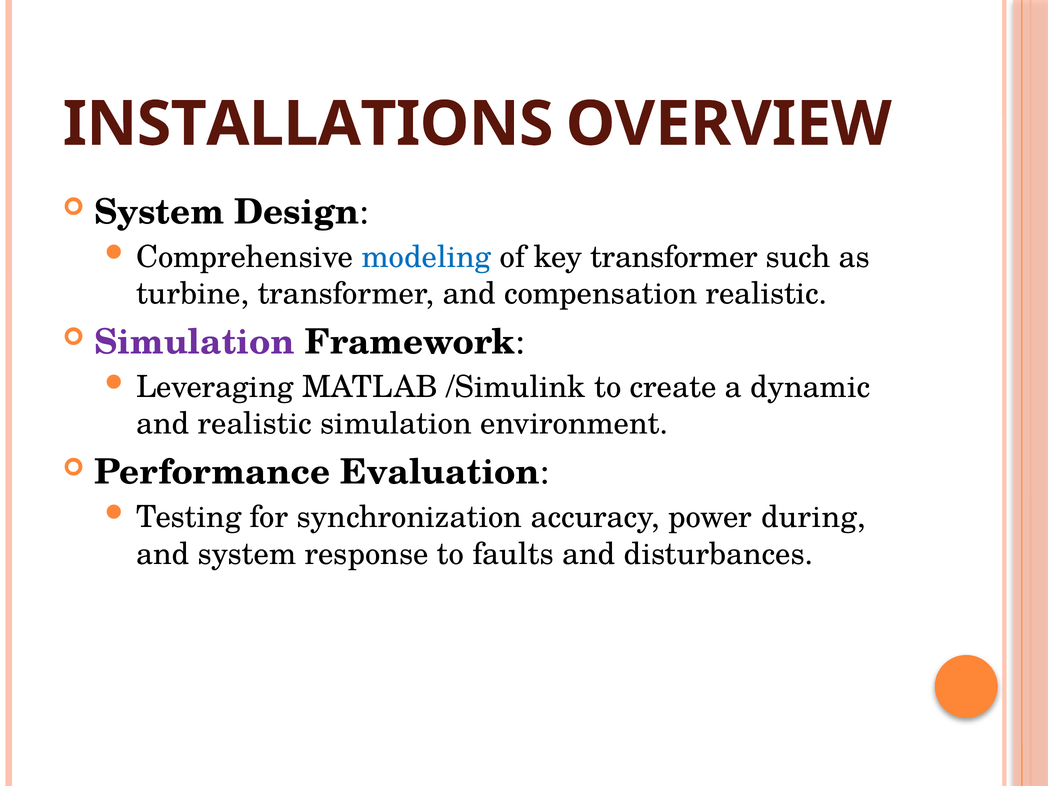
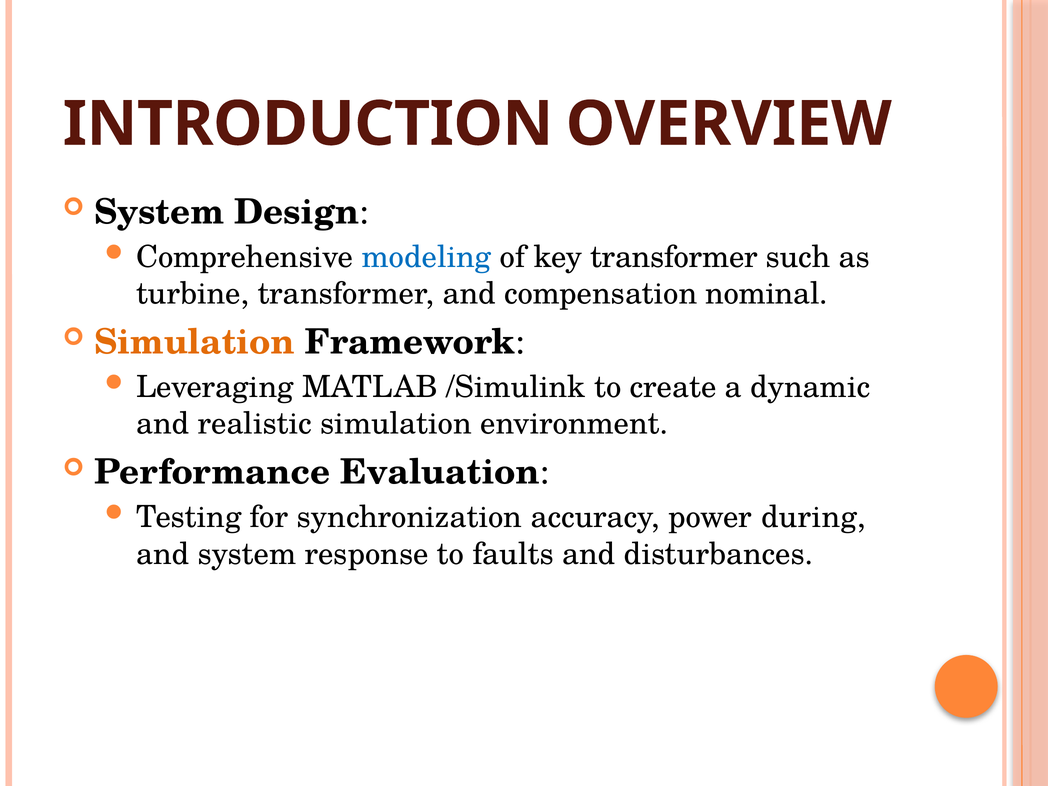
INSTALLATIONS: INSTALLATIONS -> INTRODUCTION
compensation realistic: realistic -> nominal
Simulation at (194, 342) colour: purple -> orange
